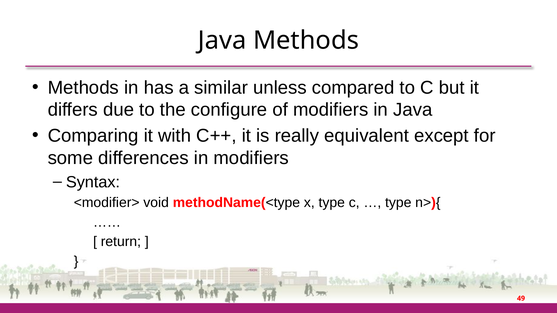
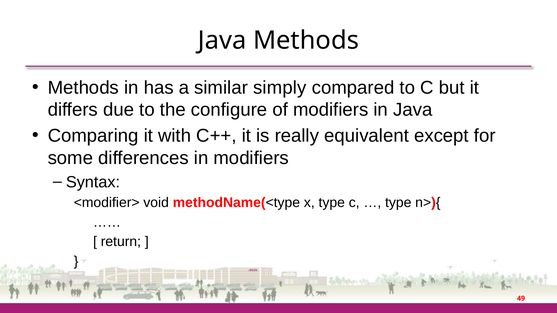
unless: unless -> simply
